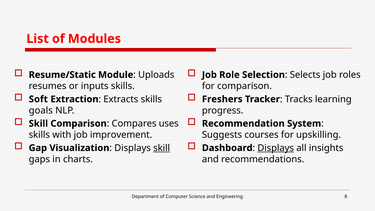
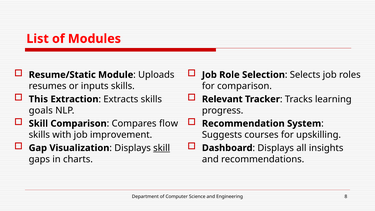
Soft: Soft -> This
Freshers: Freshers -> Relevant
uses: uses -> flow
Displays at (276, 148) underline: present -> none
